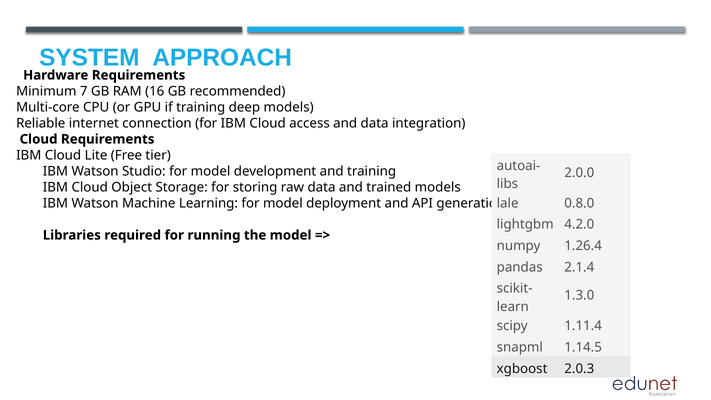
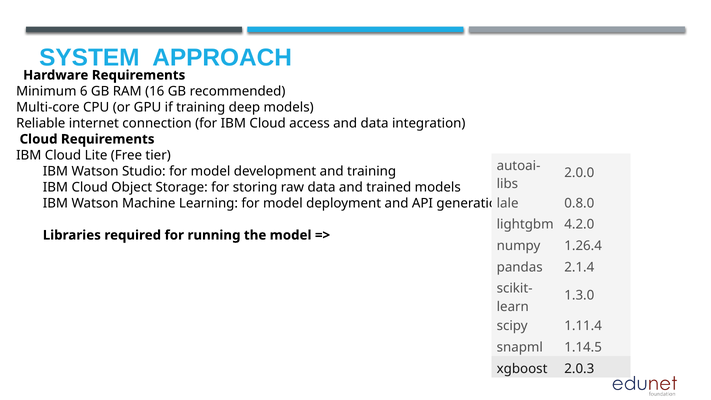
7: 7 -> 6
